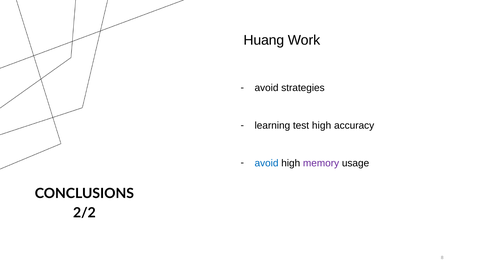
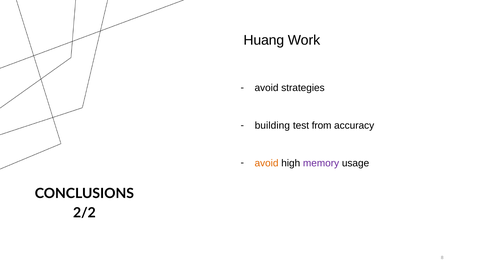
learning: learning -> building
test high: high -> from
avoid at (267, 163) colour: blue -> orange
